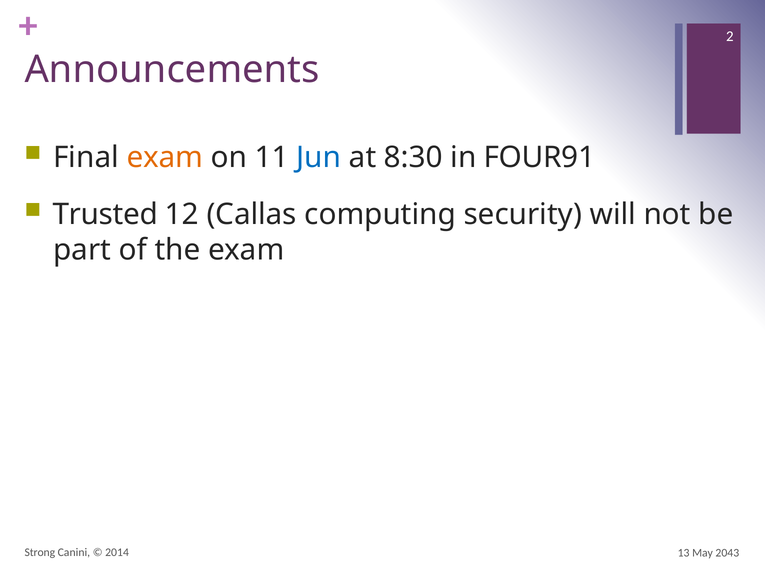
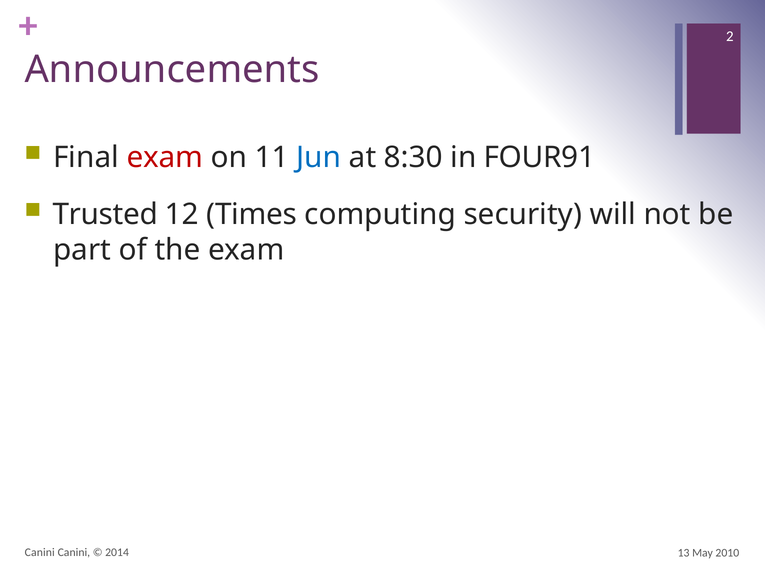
exam at (165, 158) colour: orange -> red
Callas: Callas -> Times
Strong at (40, 553): Strong -> Canini
2043: 2043 -> 2010
